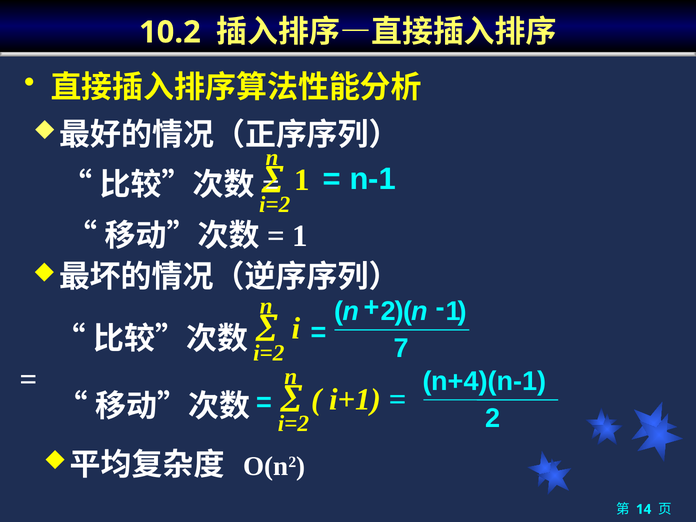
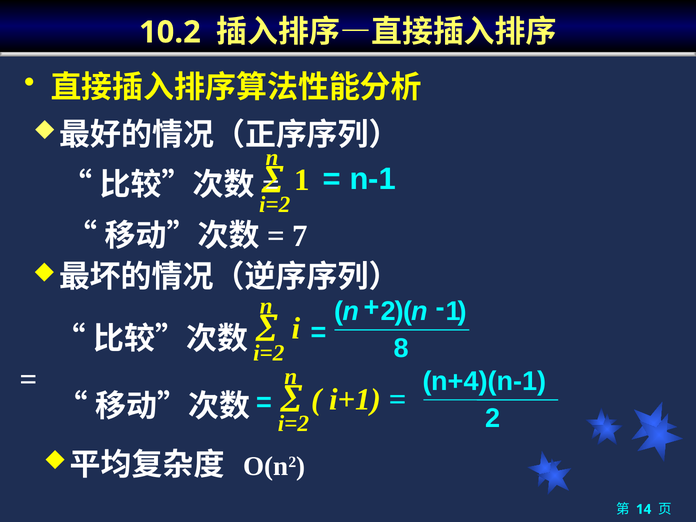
1 at (300, 236): 1 -> 7
7: 7 -> 8
